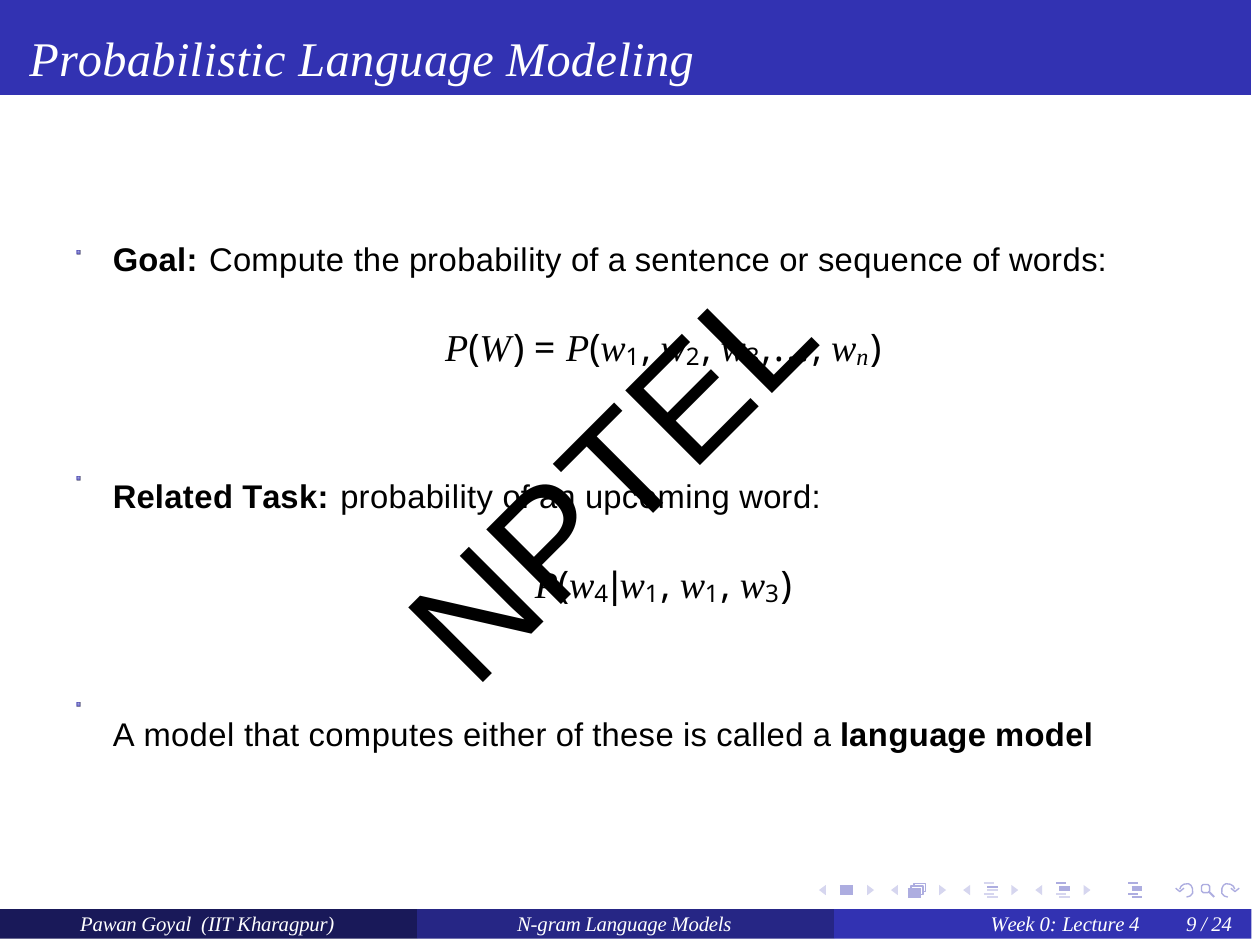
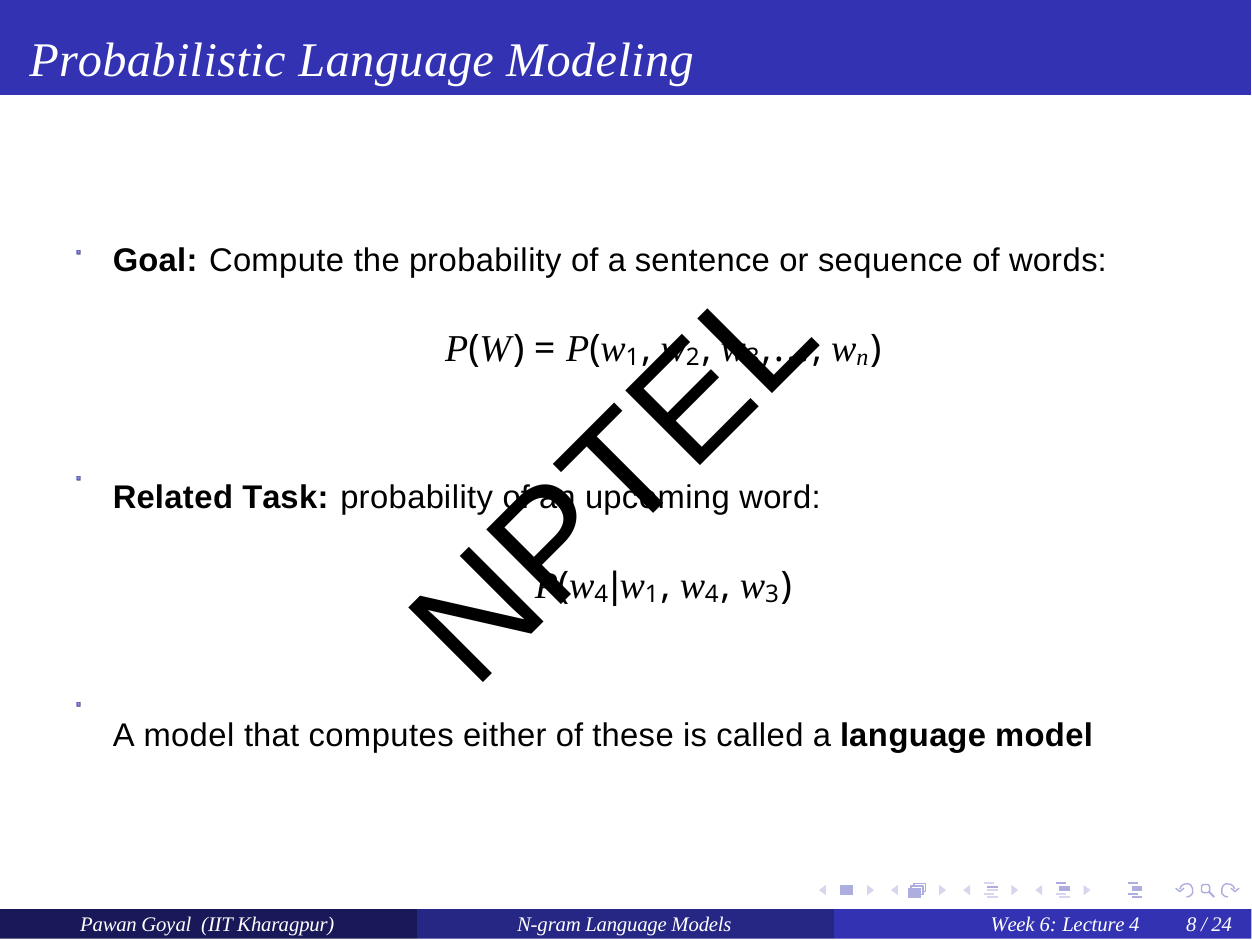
1 at (712, 595): 1 -> 4
0: 0 -> 6
9: 9 -> 8
